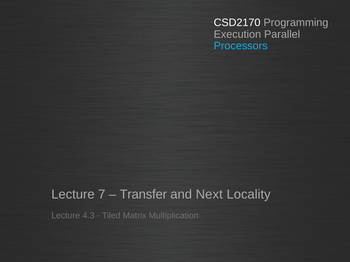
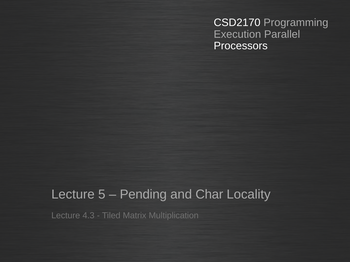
Processors colour: light blue -> white
7: 7 -> 5
Transfer: Transfer -> Pending
Next: Next -> Char
